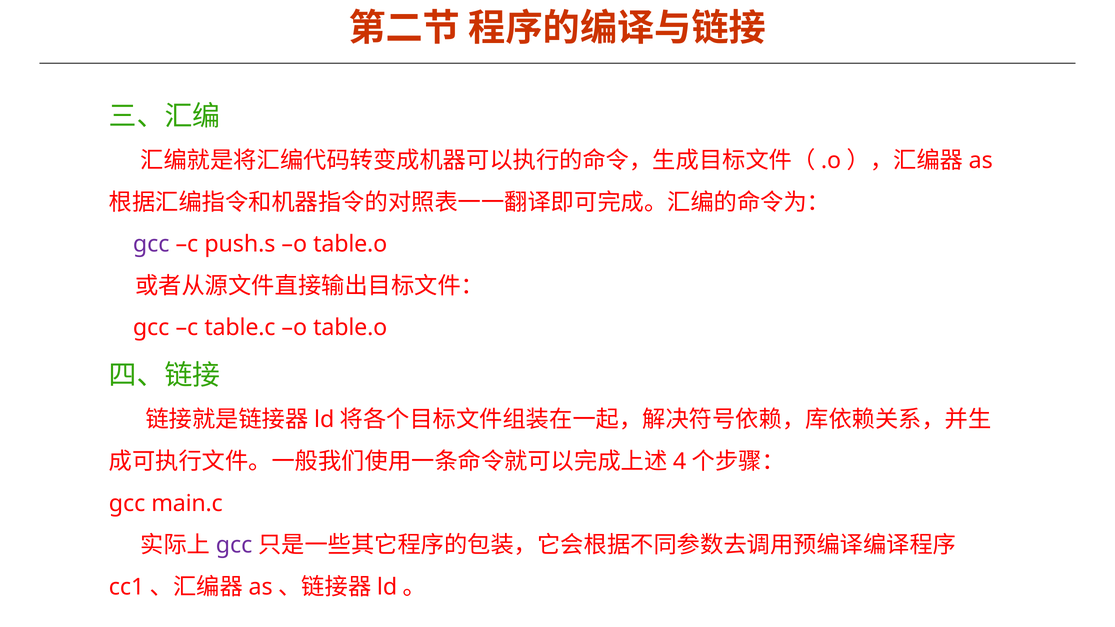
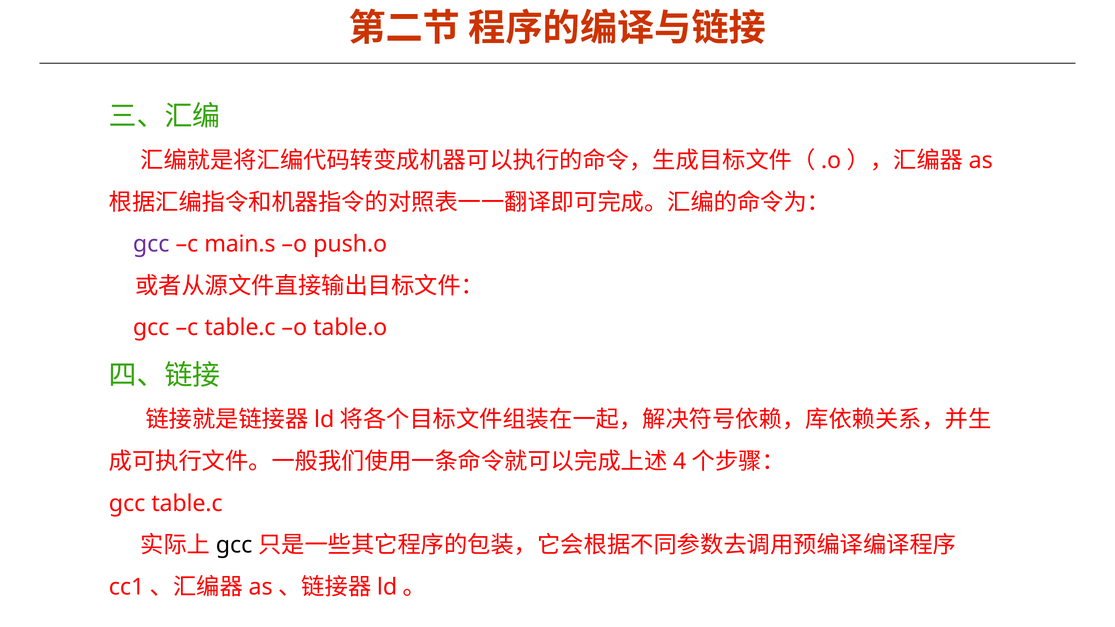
push.s: push.s -> main.s
table.o at (350, 244): table.o -> push.o
gcc main.c: main.c -> table.c
gcc at (234, 545) colour: purple -> black
